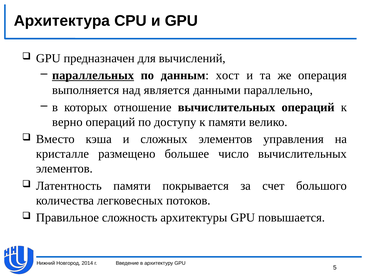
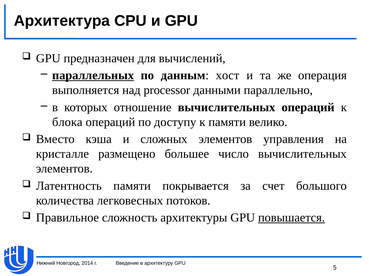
является: является -> processor
верно: верно -> блока
повышается underline: none -> present
